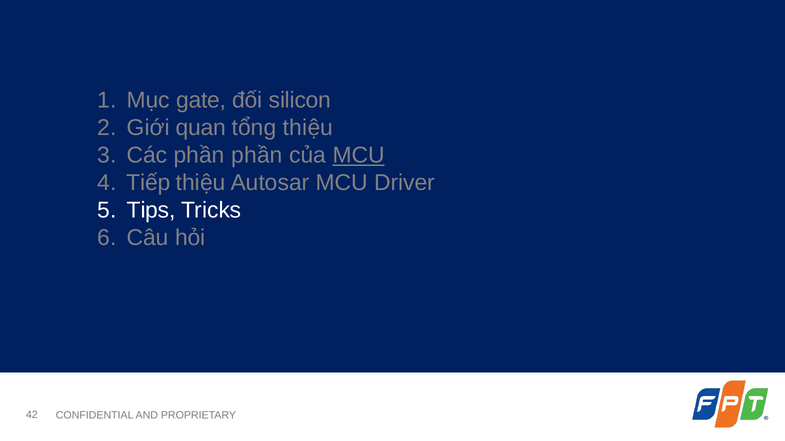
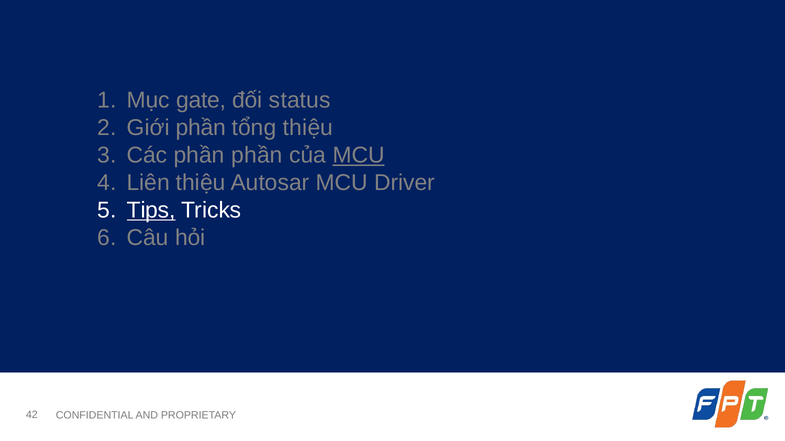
silicon: silicon -> status
Giới quan: quan -> phần
Tiếp: Tiếp -> Liên
Tips underline: none -> present
